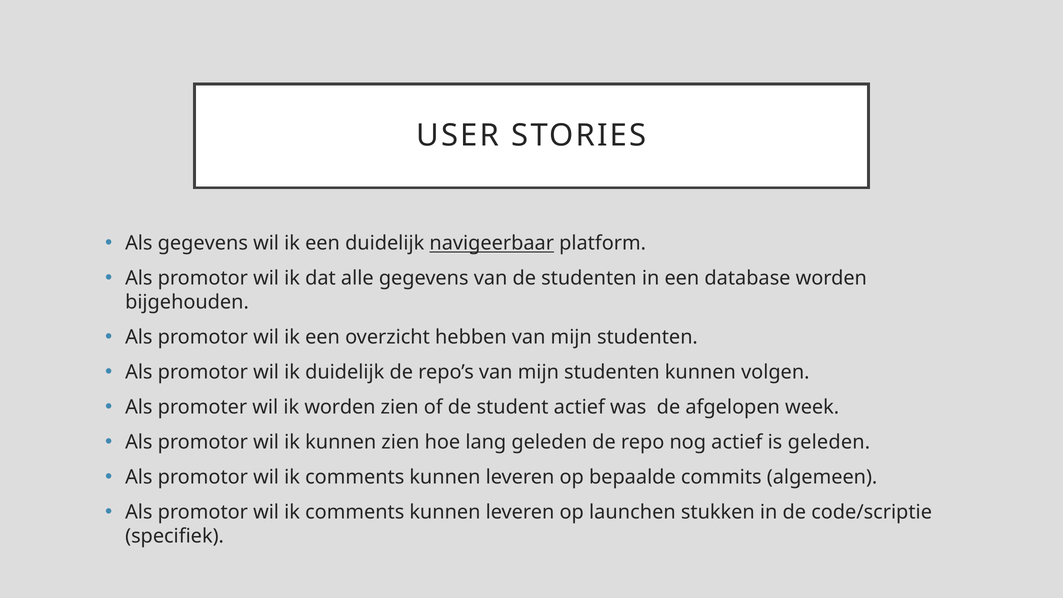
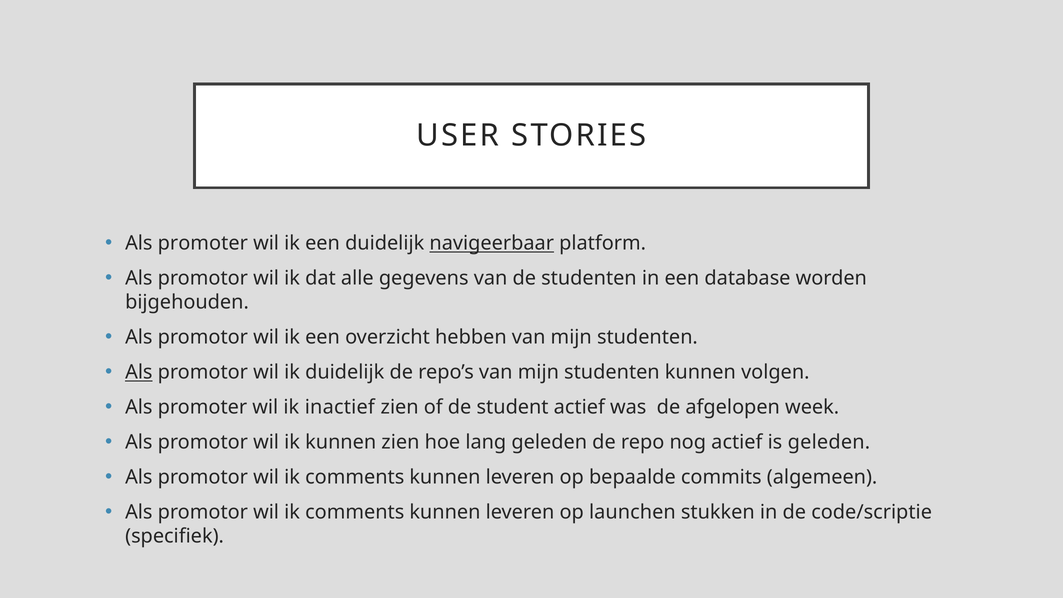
gegevens at (203, 243): gegevens -> promoter
Als at (139, 372) underline: none -> present
ik worden: worden -> inactief
